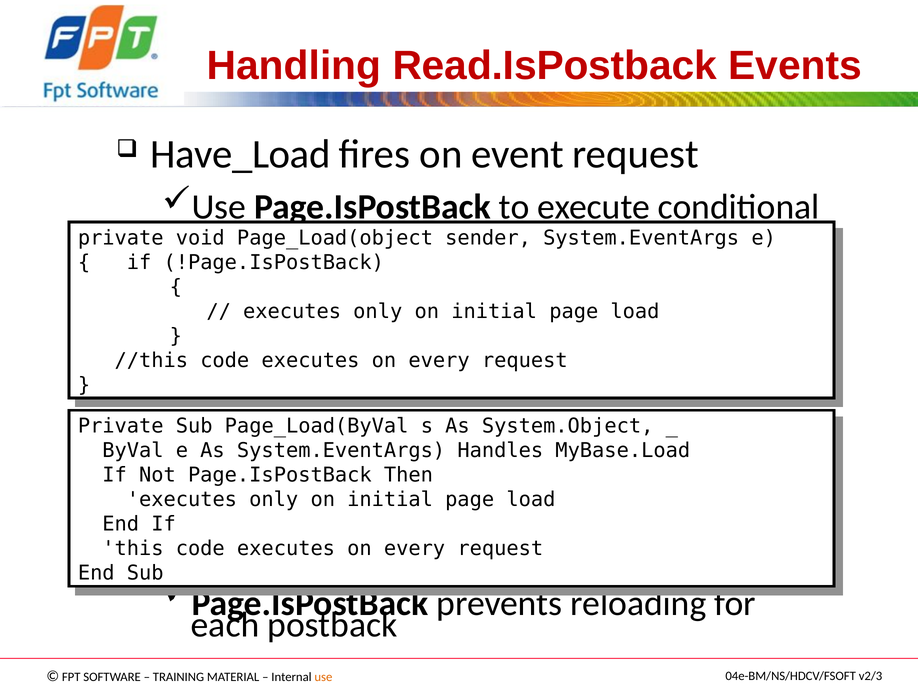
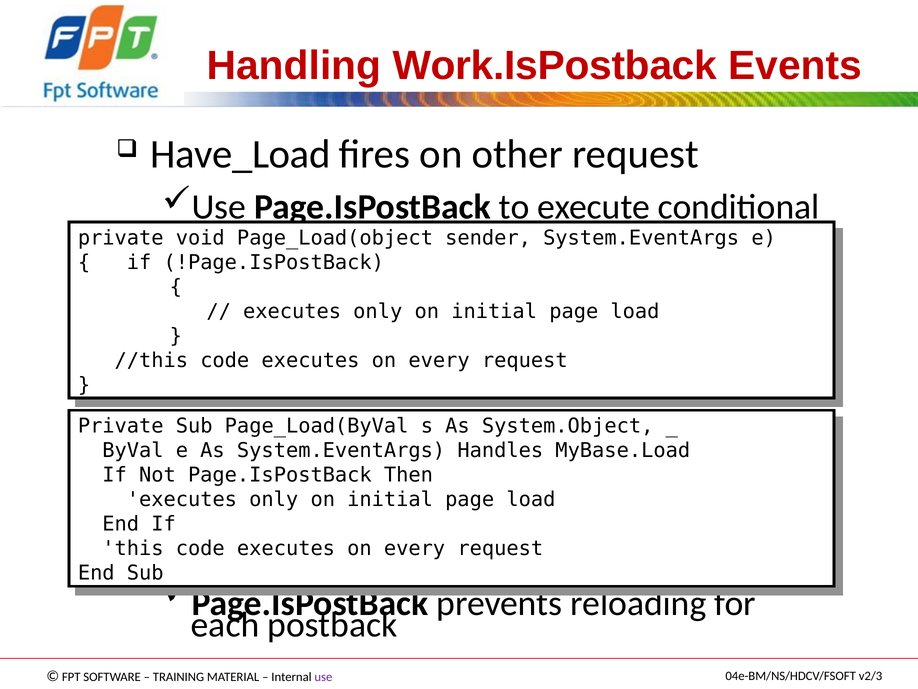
Read.IsPostback: Read.IsPostback -> Work.IsPostback
event: event -> other
use at (323, 677) colour: orange -> purple
